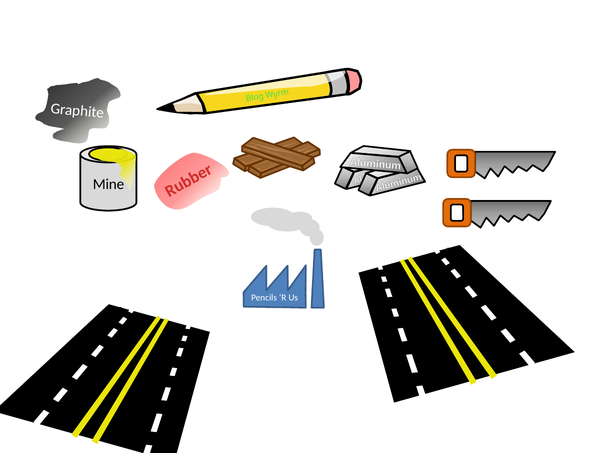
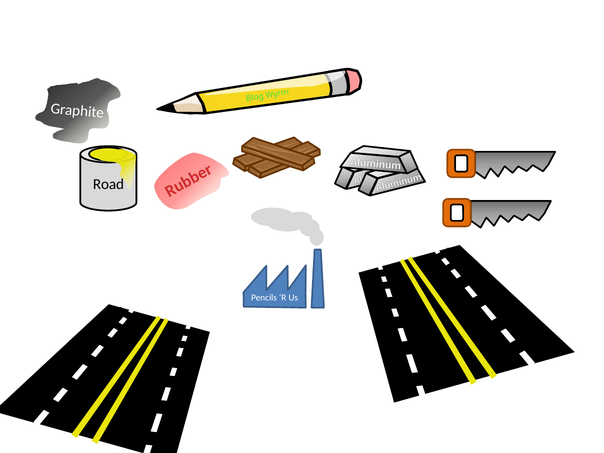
Mine: Mine -> Road
